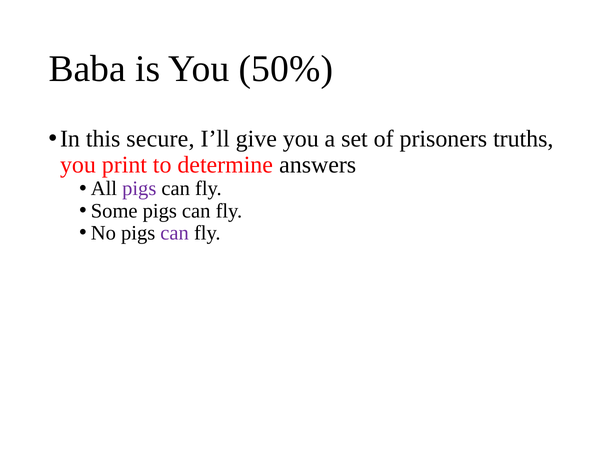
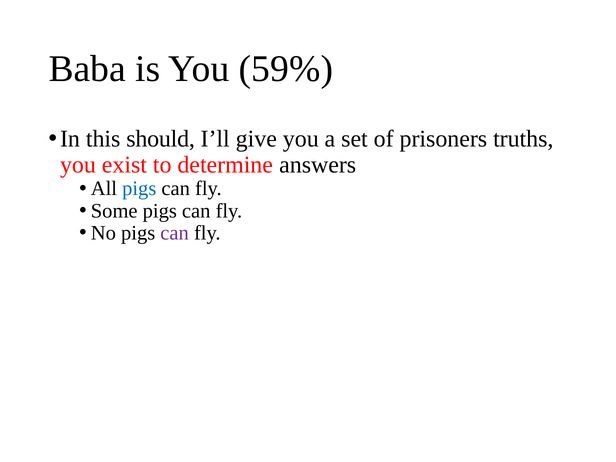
50%: 50% -> 59%
secure: secure -> should
print: print -> exist
pigs at (139, 189) colour: purple -> blue
